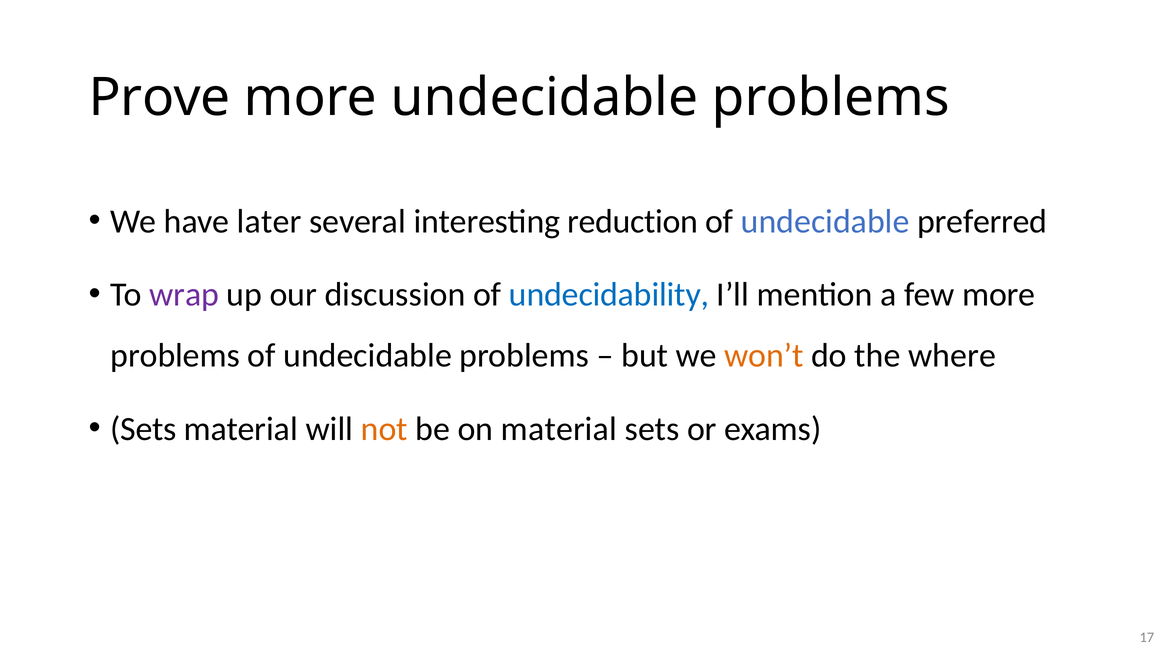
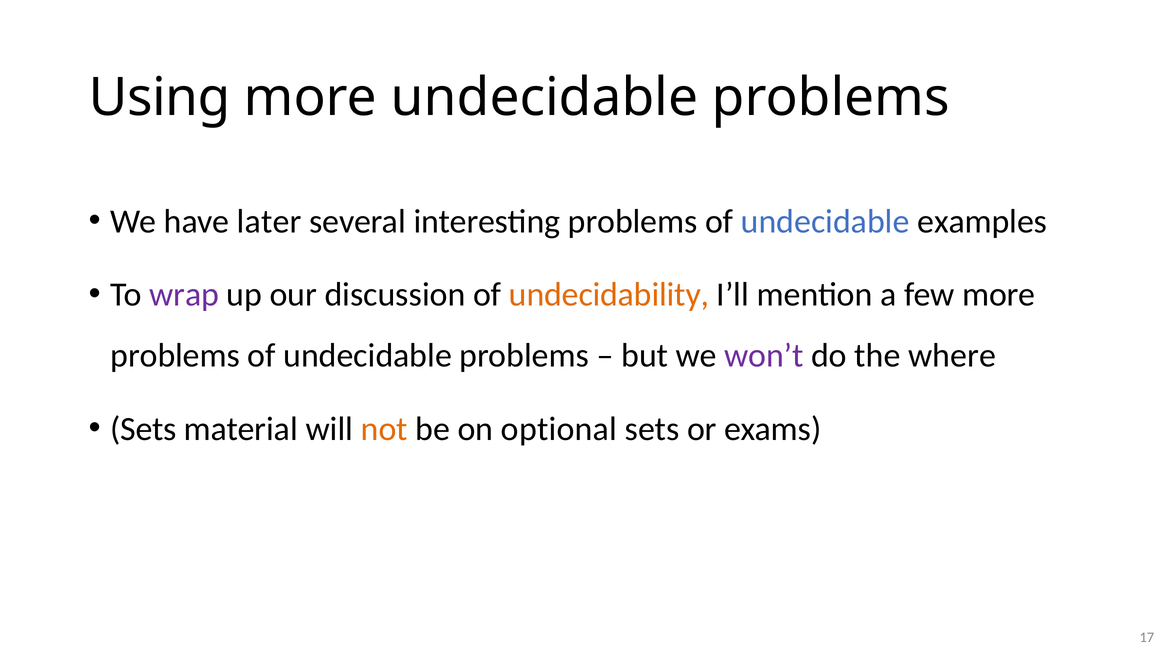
Prove: Prove -> Using
interesting reduction: reduction -> problems
preferred: preferred -> examples
undecidability colour: blue -> orange
won’t colour: orange -> purple
on material: material -> optional
